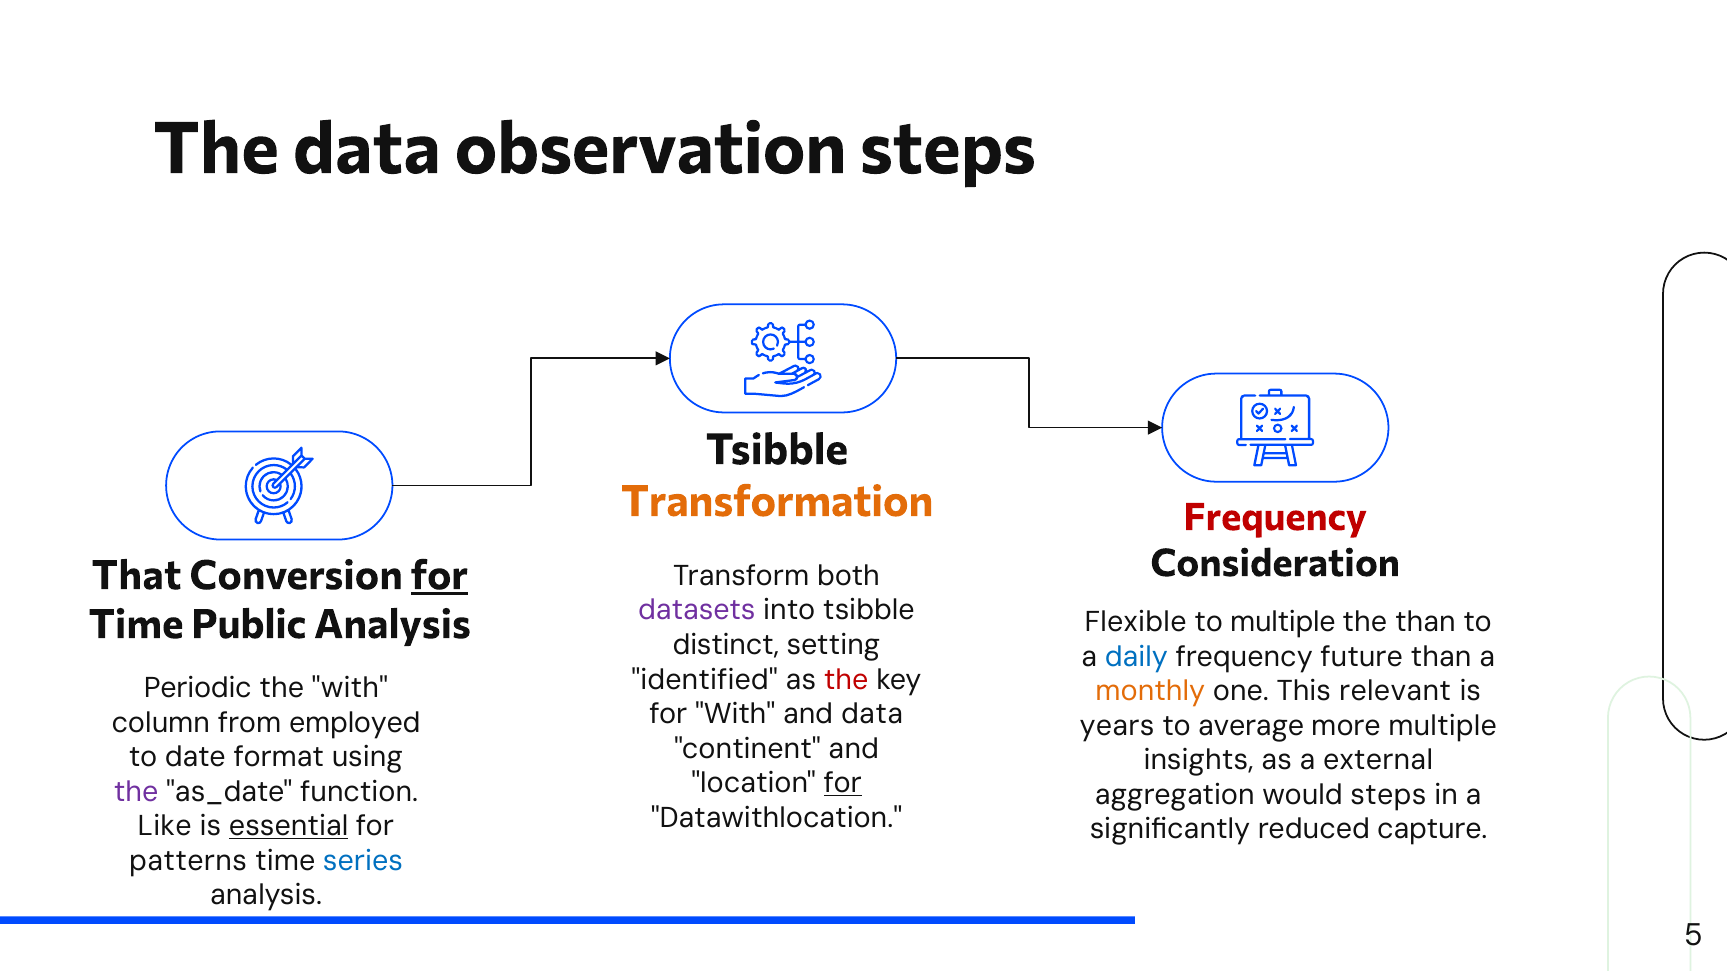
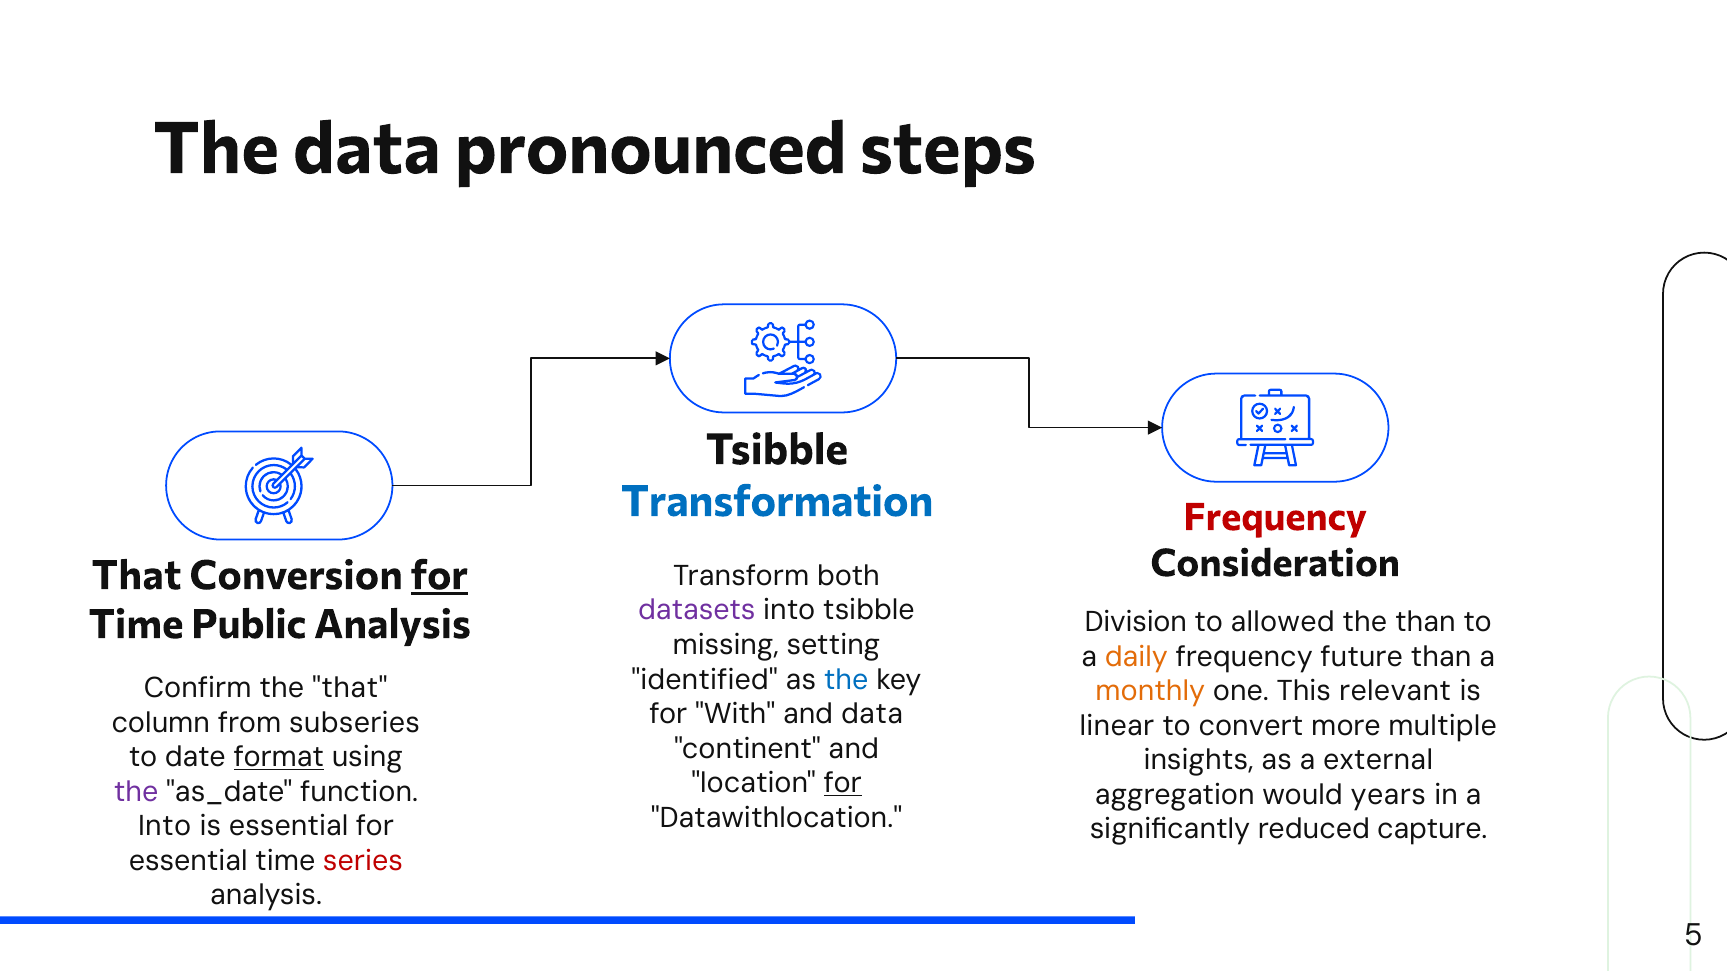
observation: observation -> pronounced
Transformation colour: orange -> blue
Flexible: Flexible -> Division
to multiple: multiple -> allowed
distinct: distinct -> missing
daily colour: blue -> orange
the at (846, 680) colour: red -> blue
Periodic: Periodic -> Confirm
the with: with -> that
employed: employed -> subseries
years: years -> linear
average: average -> convert
format underline: none -> present
would steps: steps -> years
Like at (165, 827): Like -> Into
essential at (289, 827) underline: present -> none
patterns at (188, 861): patterns -> essential
series colour: blue -> red
